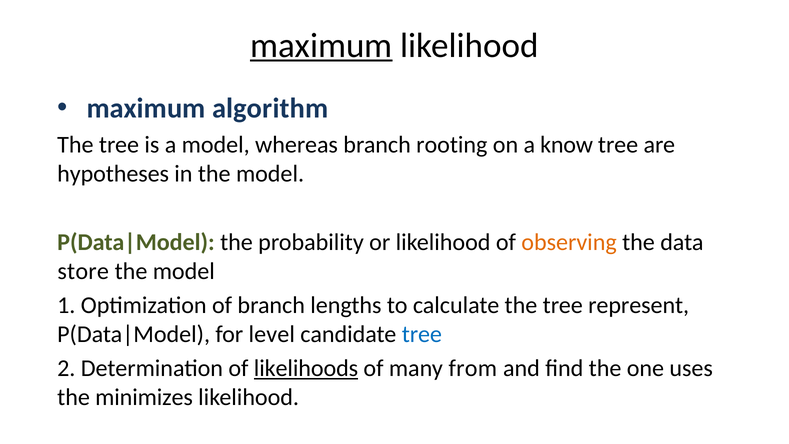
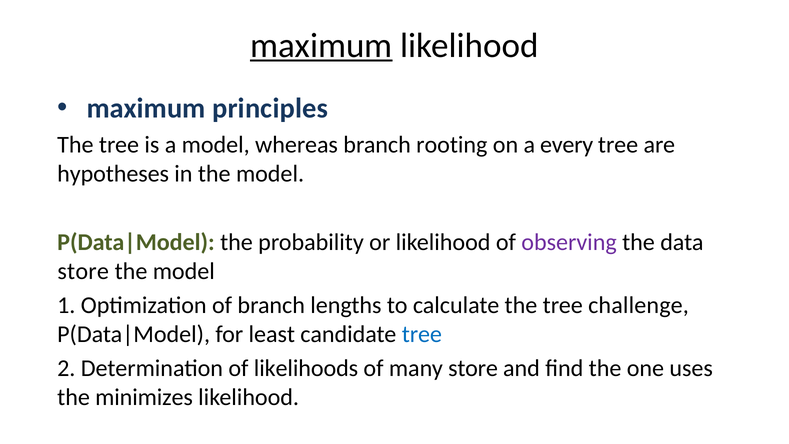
algorithm: algorithm -> principles
know: know -> every
observing colour: orange -> purple
represent: represent -> challenge
level: level -> least
likelihoods underline: present -> none
many from: from -> store
